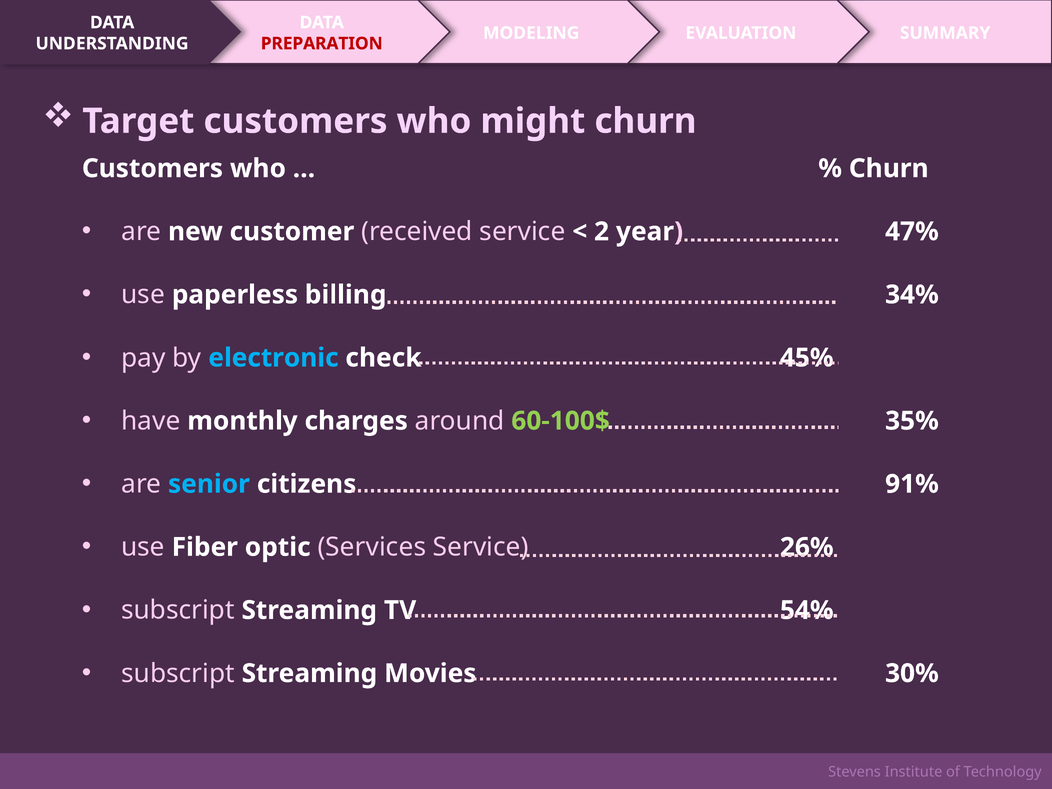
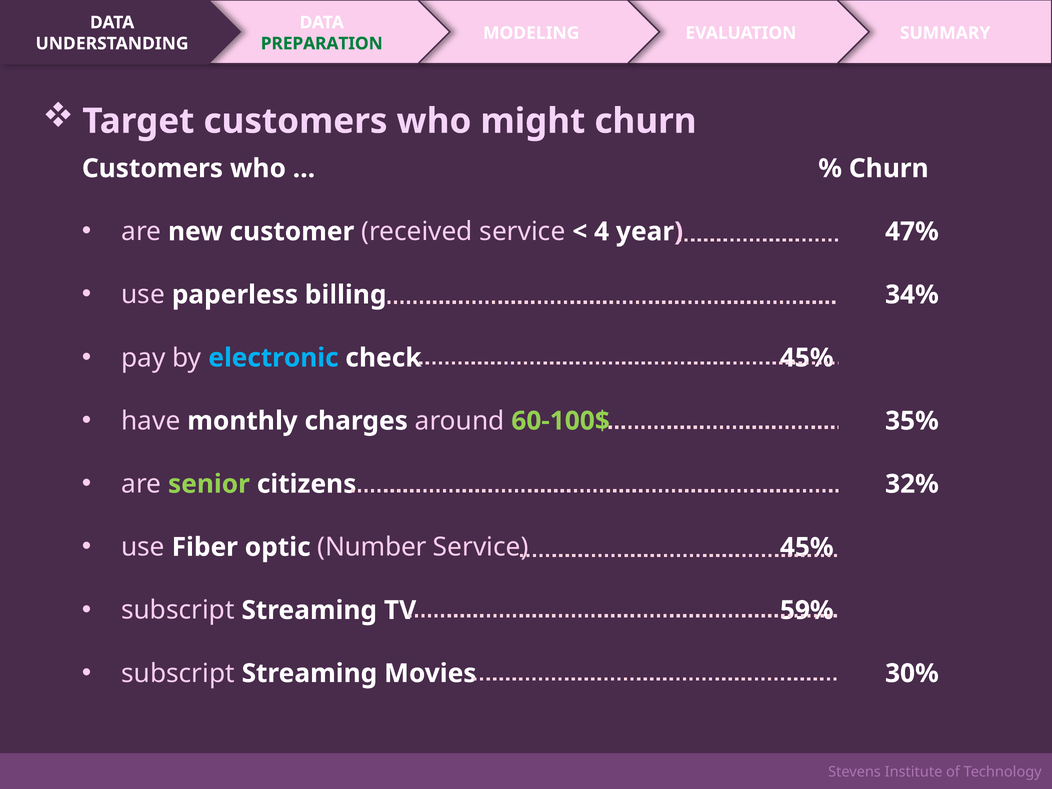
PREPARATION colour: red -> green
2: 2 -> 4
senior colour: light blue -> light green
91%: 91% -> 32%
Services: Services -> Number
Service 26%: 26% -> 45%
54%: 54% -> 59%
